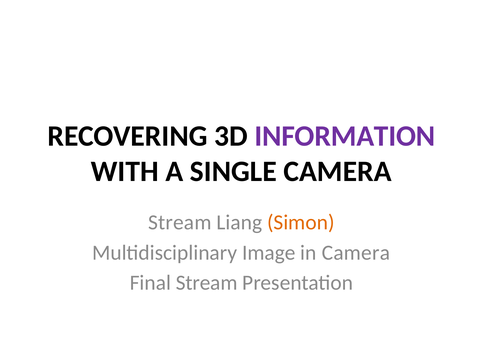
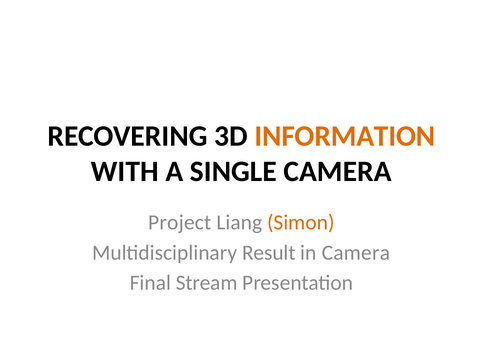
INFORMATION colour: purple -> orange
Stream at (180, 222): Stream -> Project
Image: Image -> Result
